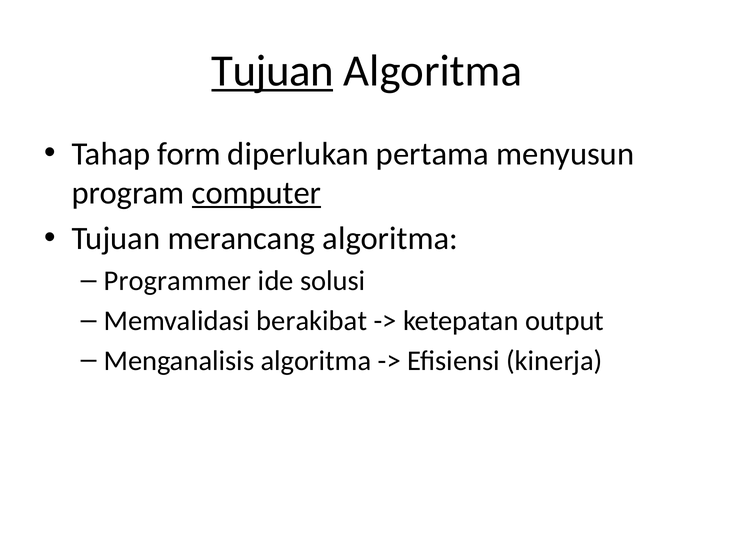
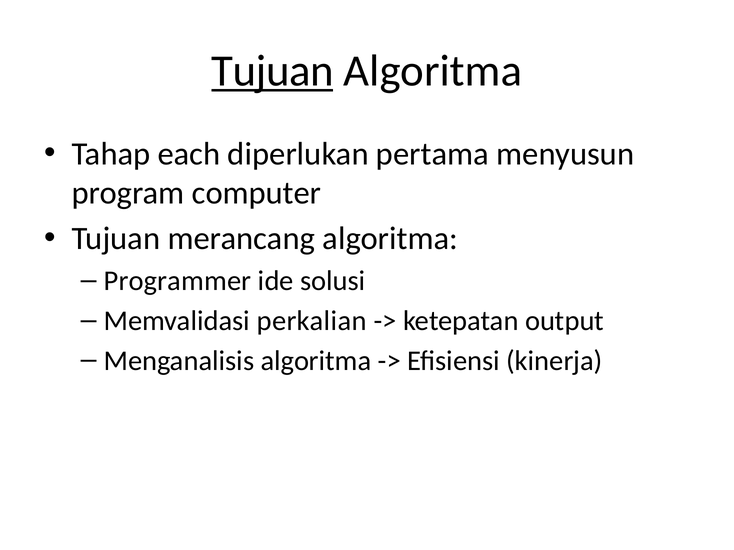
form: form -> each
computer underline: present -> none
berakibat: berakibat -> perkalian
